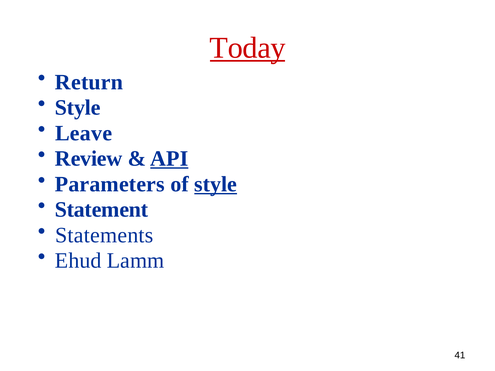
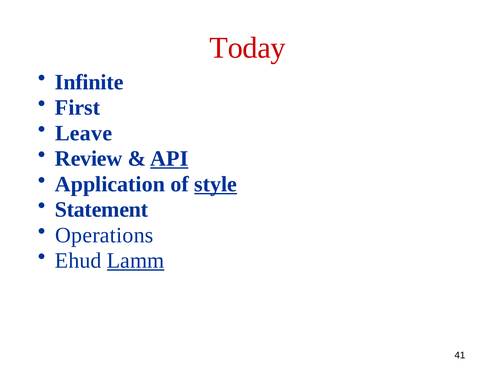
Today underline: present -> none
Return: Return -> Infinite
Style at (78, 108): Style -> First
Parameters: Parameters -> Application
Statements: Statements -> Operations
Lamm underline: none -> present
